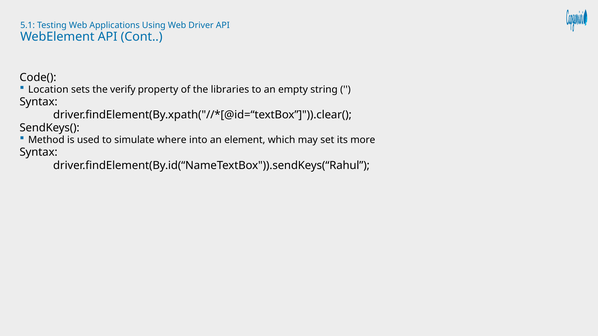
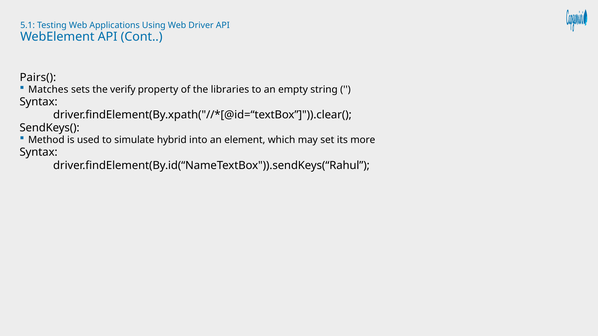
Code(: Code( -> Pairs(
Location: Location -> Matches
where: where -> hybrid
